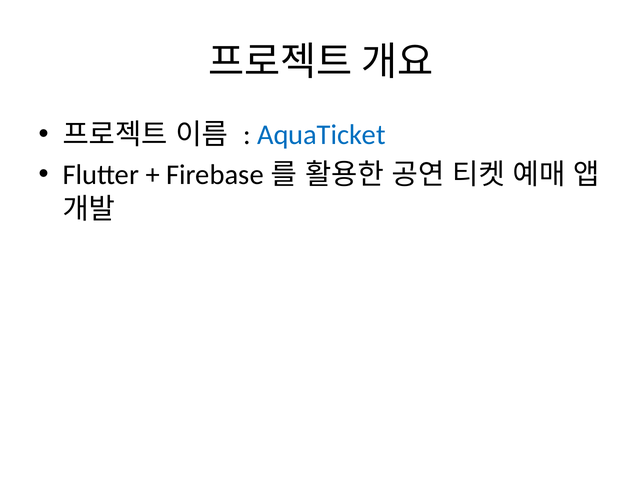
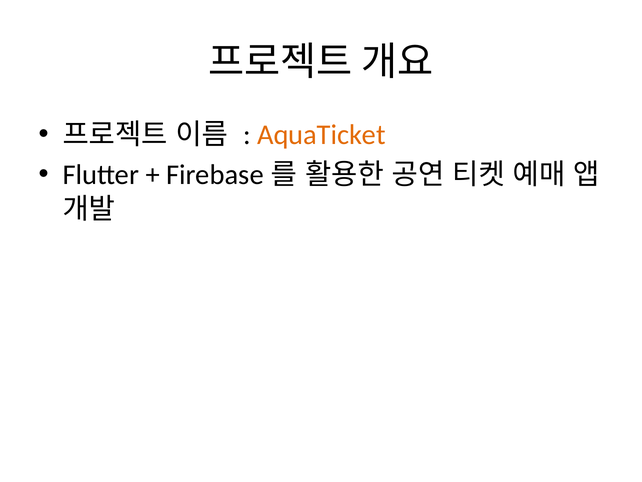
AquaTicket colour: blue -> orange
